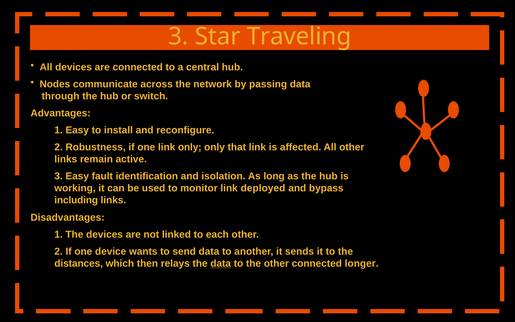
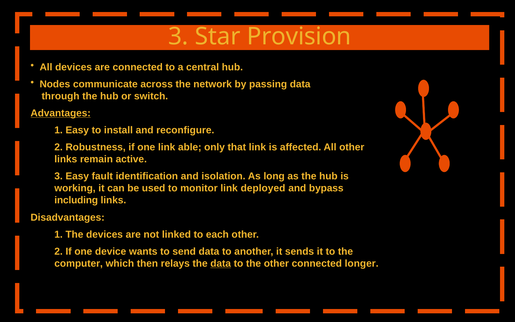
Traveling: Traveling -> Provision
Advantages underline: none -> present
link only: only -> able
distances: distances -> computer
